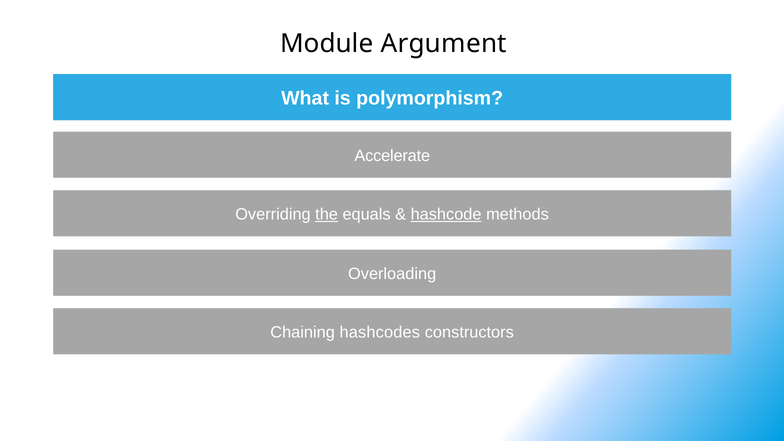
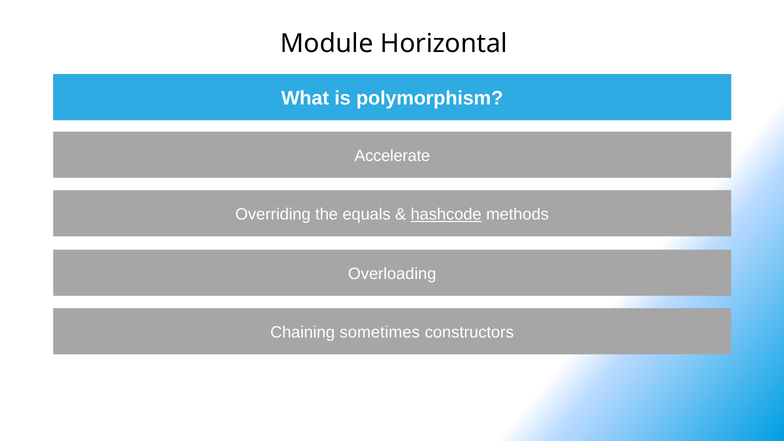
Argument: Argument -> Horizontal
the underline: present -> none
hashcodes: hashcodes -> sometimes
